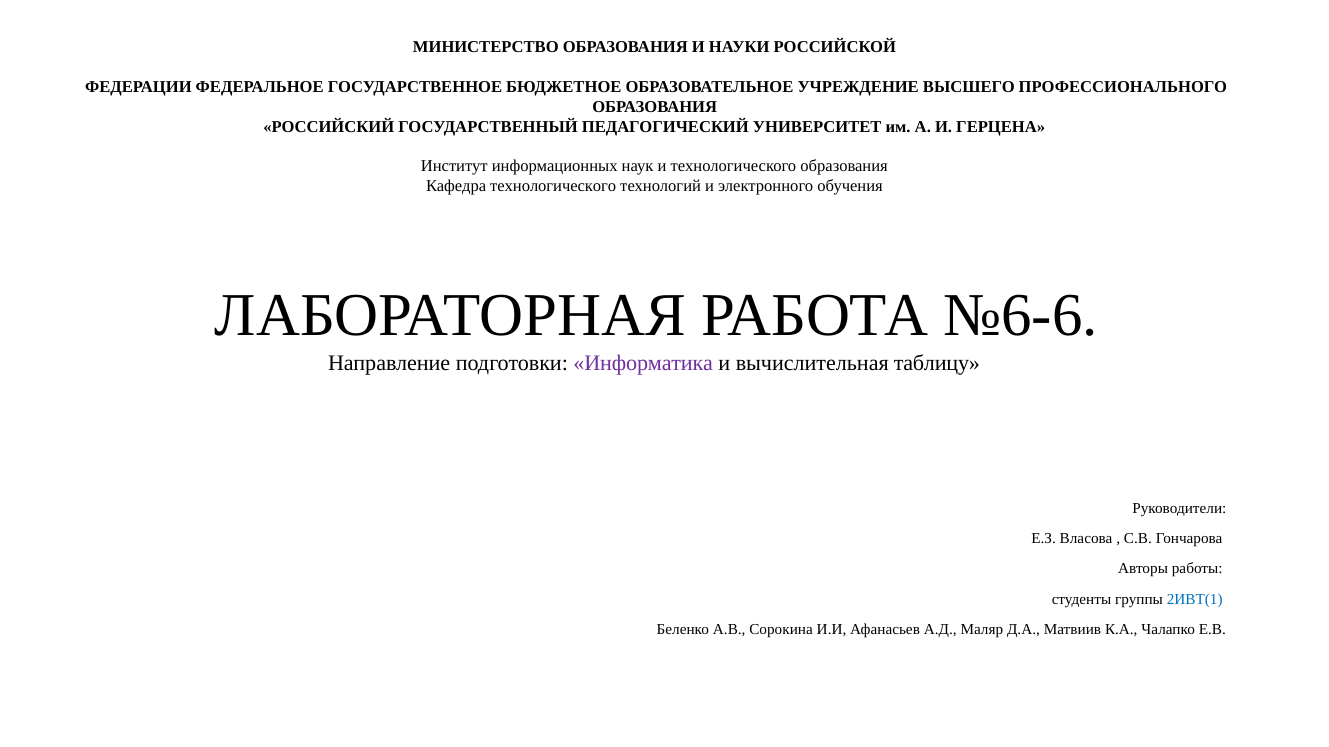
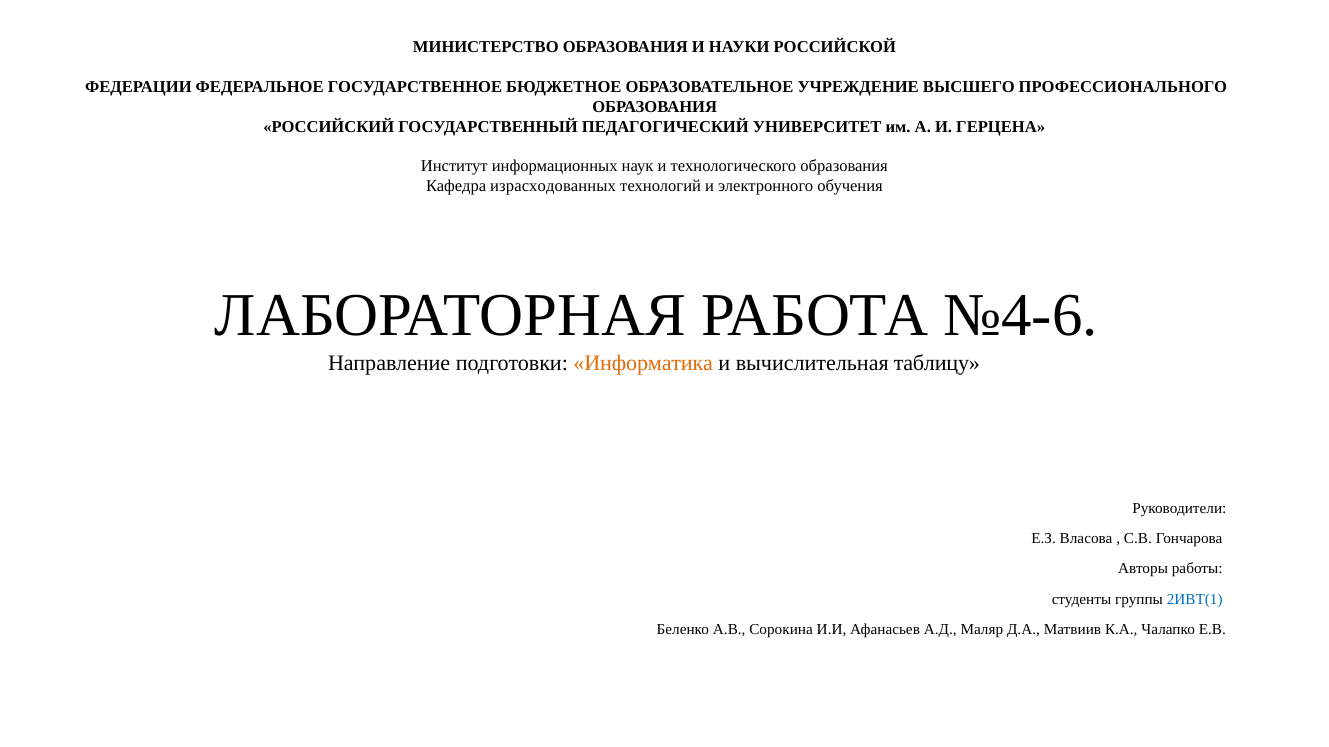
Кафедра технологического: технологического -> израсходованных
№6-6: №6-6 -> №4-6
Информатика colour: purple -> orange
